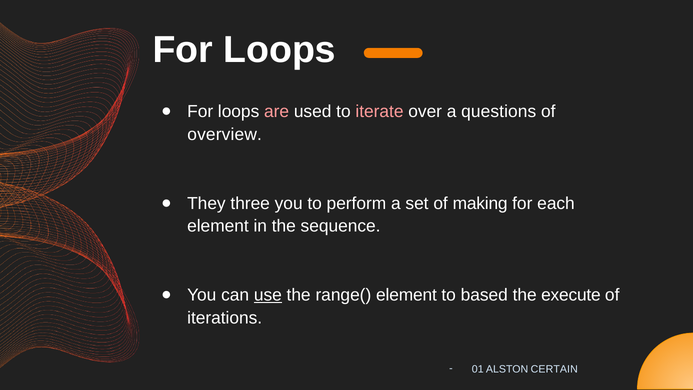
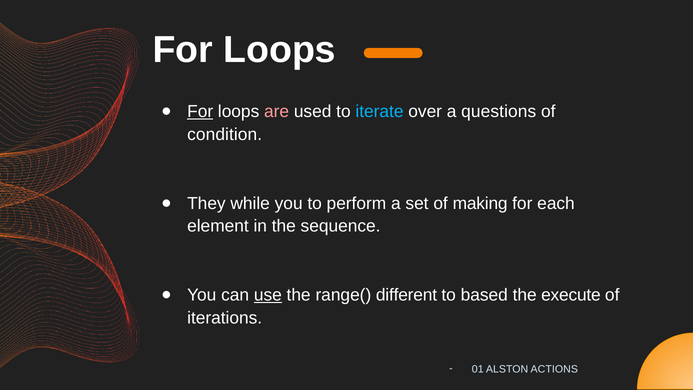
For at (200, 112) underline: none -> present
iterate colour: pink -> light blue
overview: overview -> condition
three: three -> while
range( element: element -> different
CERTAIN: CERTAIN -> ACTIONS
